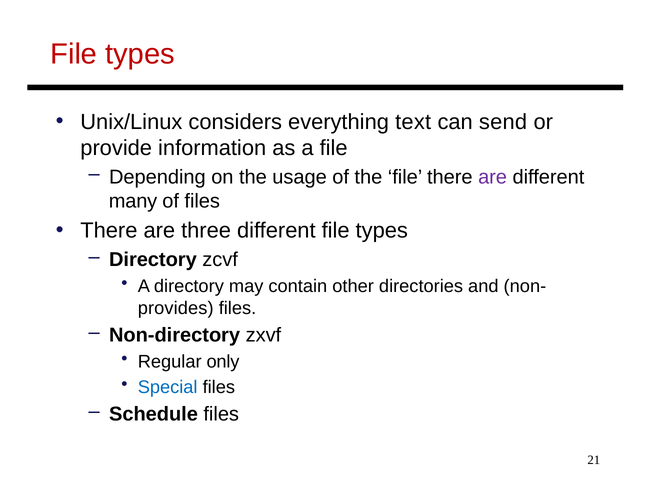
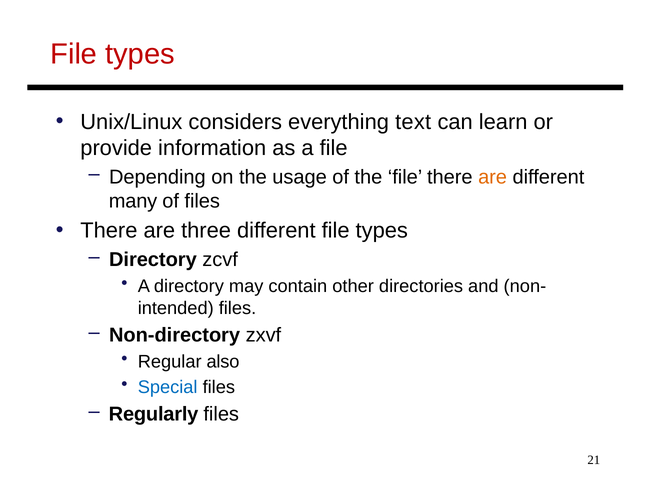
send: send -> learn
are at (493, 177) colour: purple -> orange
provides: provides -> intended
only: only -> also
Schedule: Schedule -> Regularly
